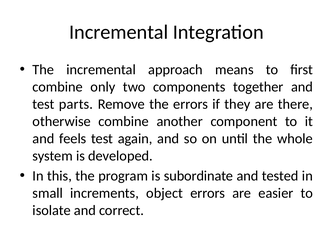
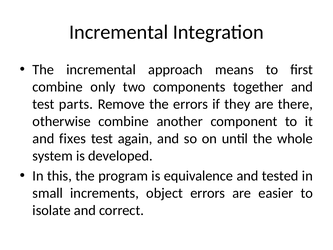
feels: feels -> fixes
subordinate: subordinate -> equivalence
